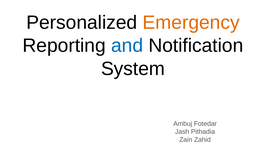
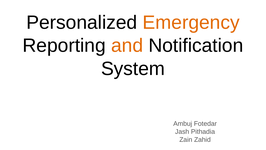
and colour: blue -> orange
